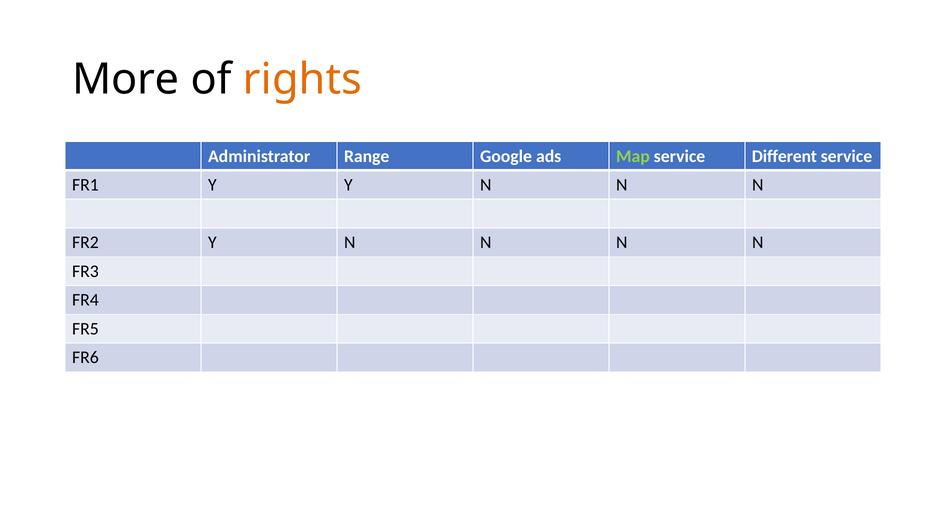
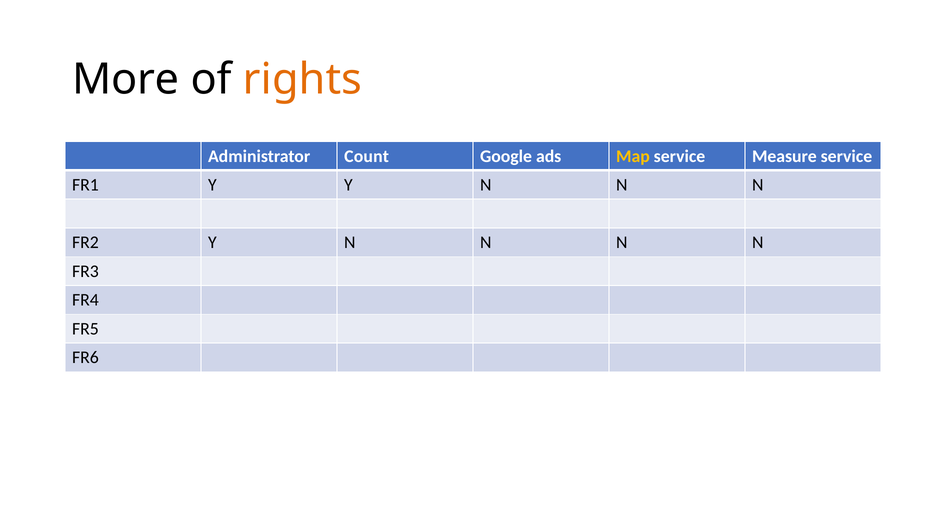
Range: Range -> Count
Map colour: light green -> yellow
Different: Different -> Measure
